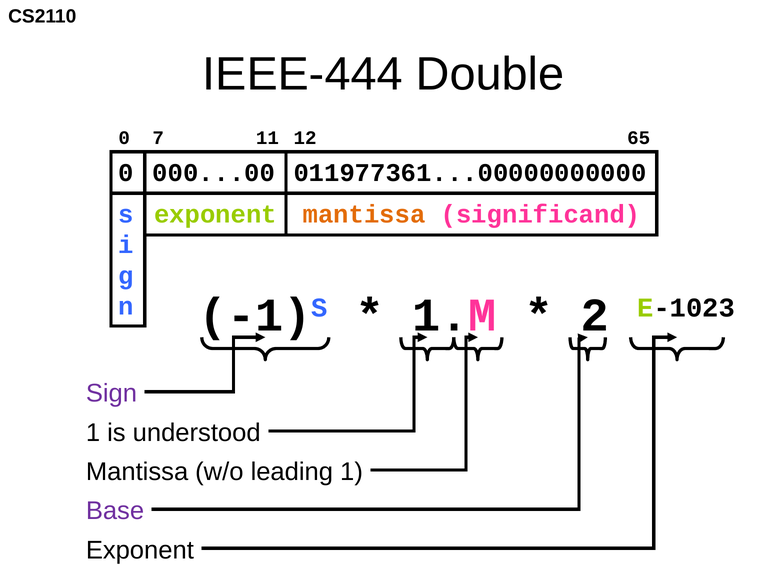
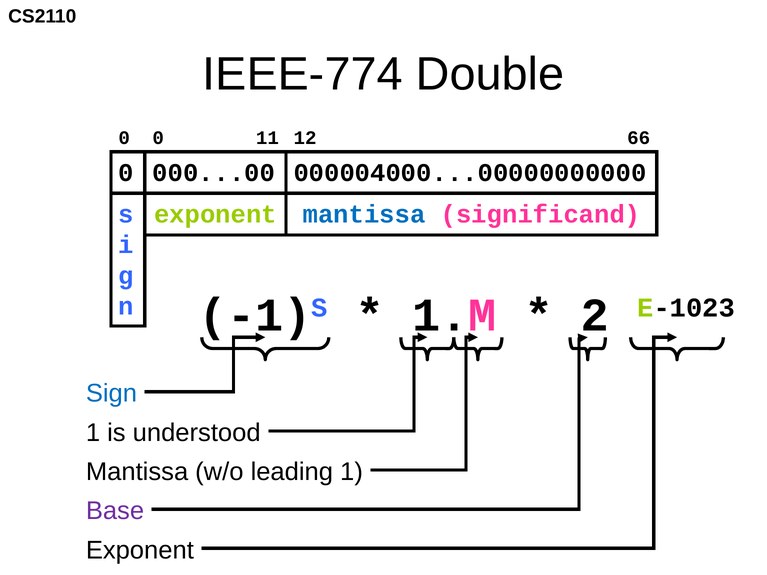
IEEE-444: IEEE-444 -> IEEE-774
0 7: 7 -> 0
65: 65 -> 66
011977361...00000000000: 011977361...00000000000 -> 000004000...00000000000
mantissa at (364, 214) colour: orange -> blue
Sign colour: purple -> blue
